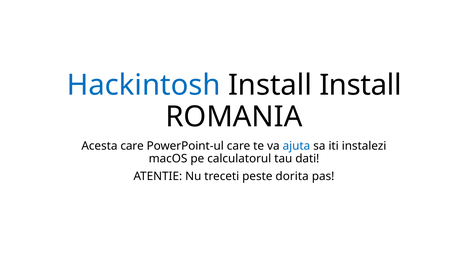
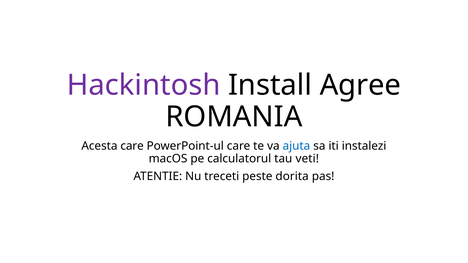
Hackintosh colour: blue -> purple
Install Install: Install -> Agree
dati: dati -> veti
